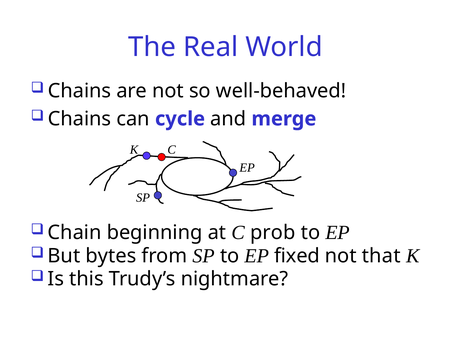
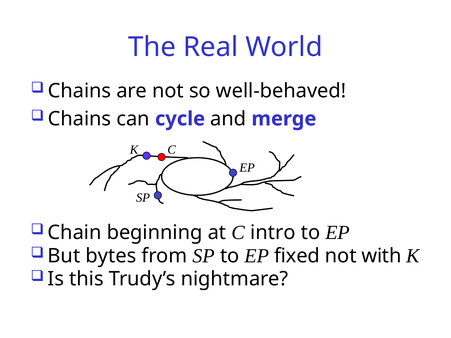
prob: prob -> intro
that: that -> with
